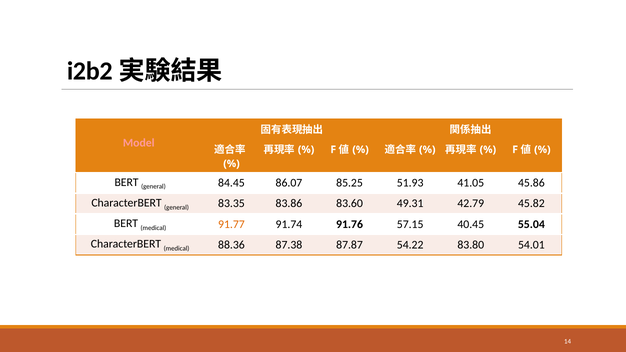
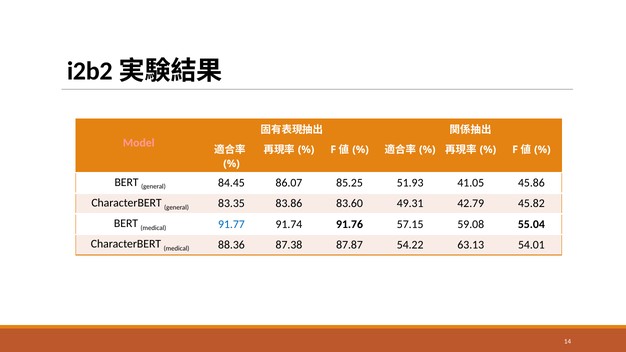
91.77 colour: orange -> blue
40.45: 40.45 -> 59.08
83.80: 83.80 -> 63.13
